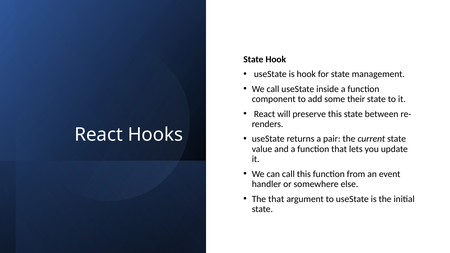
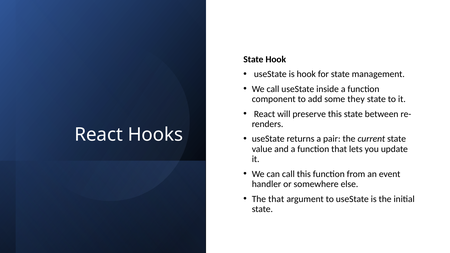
their: their -> they
